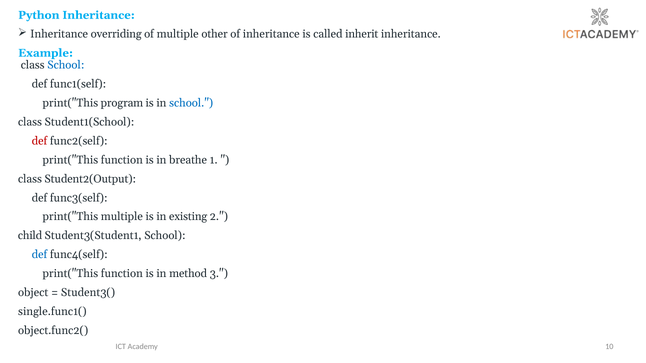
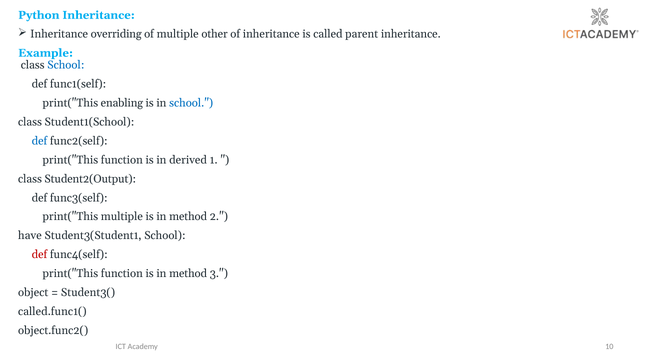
inherit: inherit -> parent
program: program -> enabling
def at (39, 141) colour: red -> blue
breathe: breathe -> derived
existing at (188, 217): existing -> method
child: child -> have
def at (39, 255) colour: blue -> red
single.func1(: single.func1( -> called.func1(
